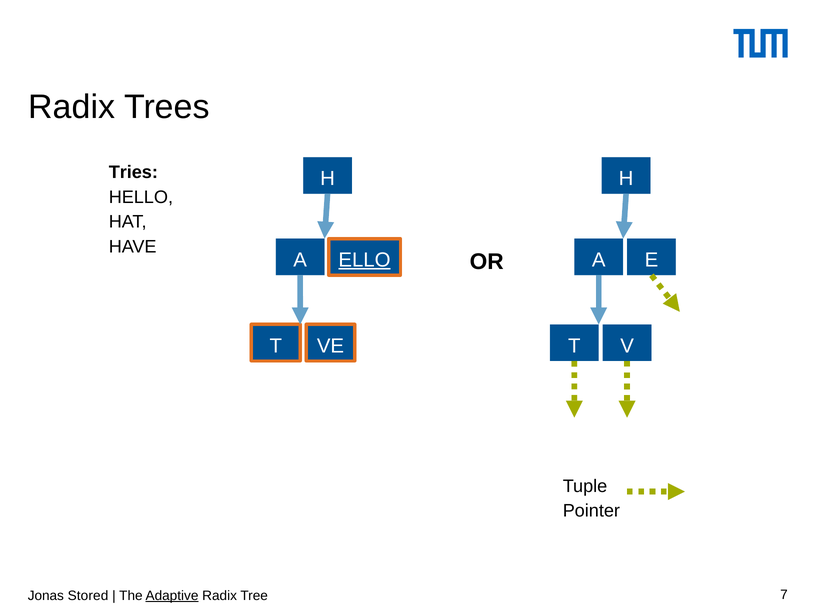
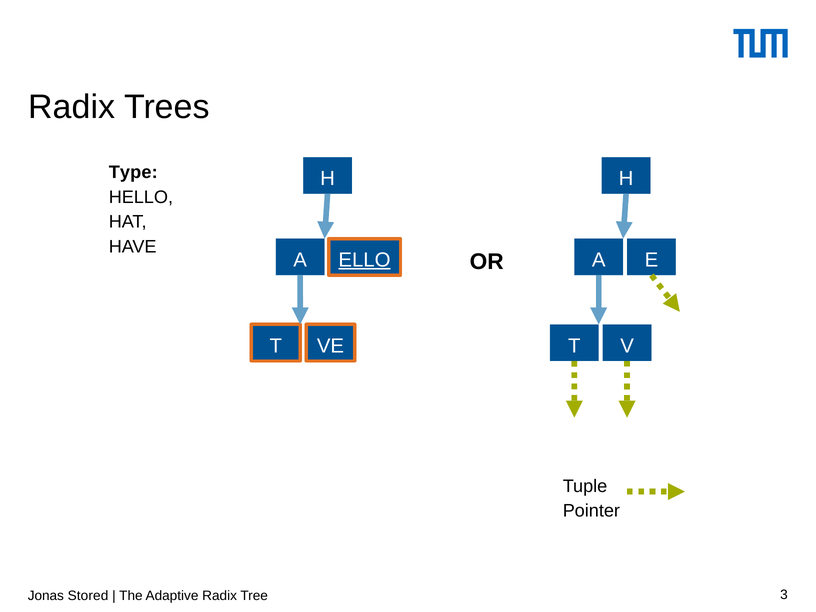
Tries: Tries -> Type
Adaptive underline: present -> none
7: 7 -> 3
